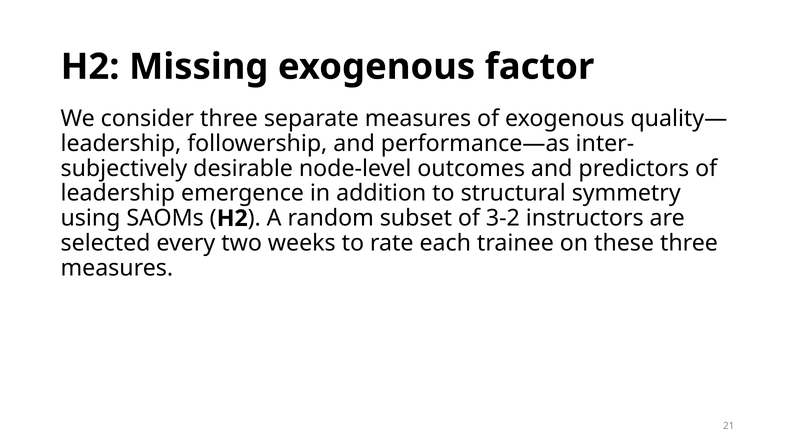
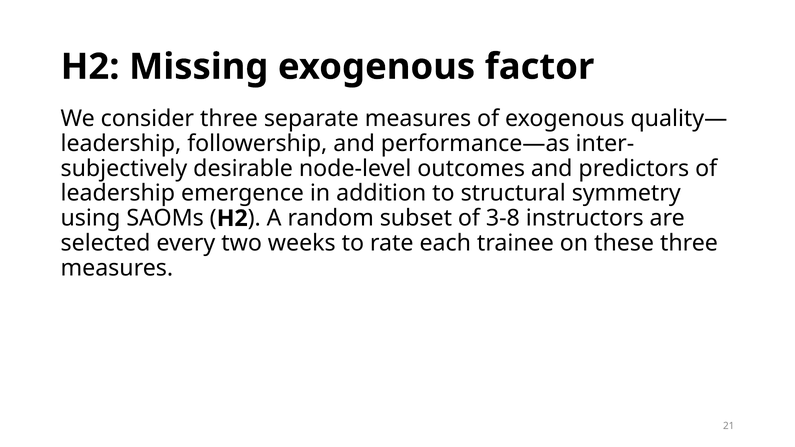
3-2: 3-2 -> 3-8
